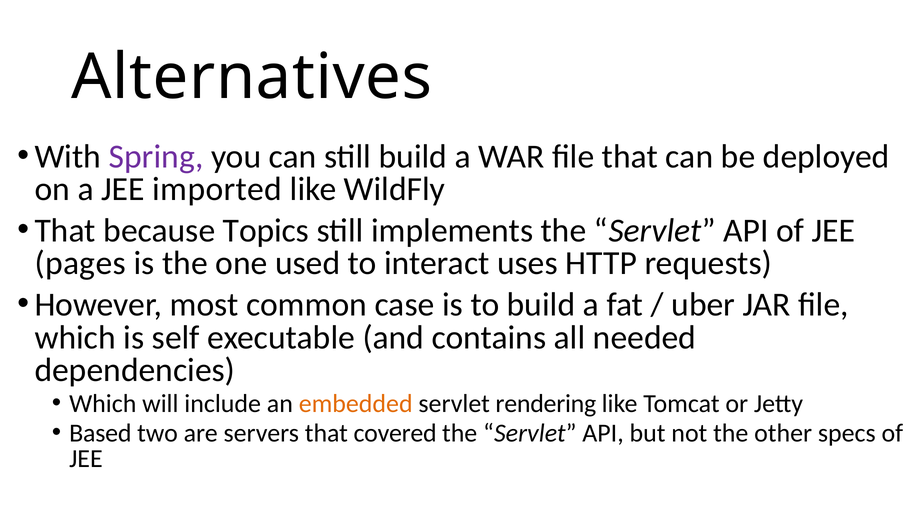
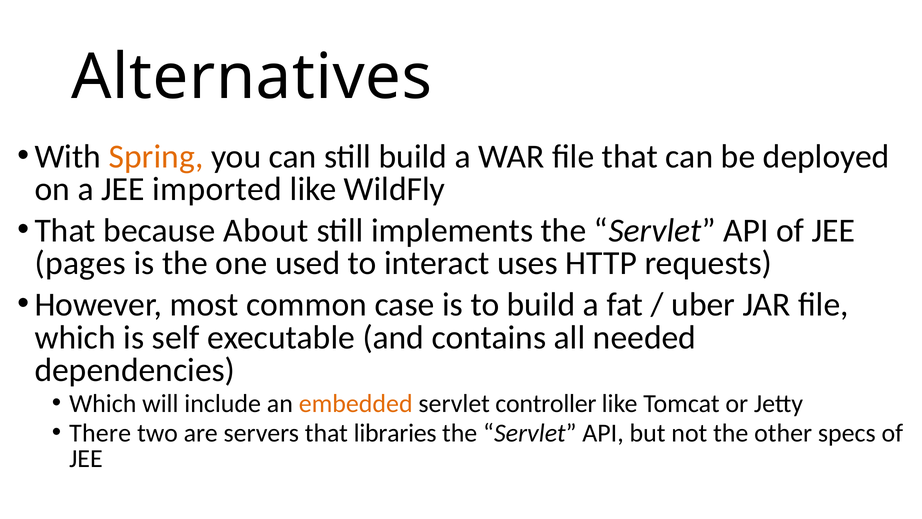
Spring colour: purple -> orange
Topics: Topics -> About
rendering: rendering -> controller
Based: Based -> There
covered: covered -> libraries
